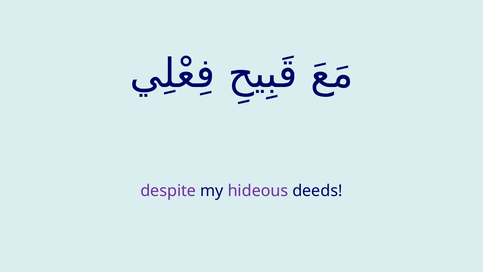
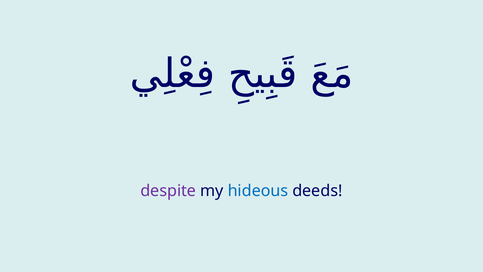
hideous colour: purple -> blue
